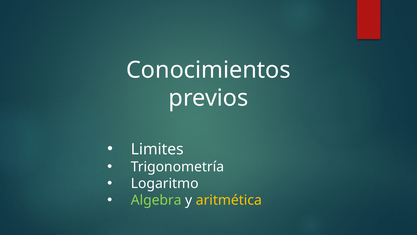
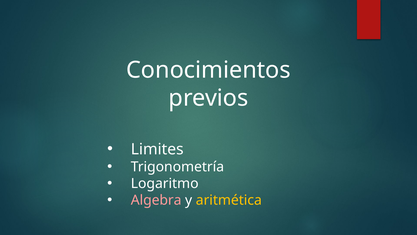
Algebra colour: light green -> pink
